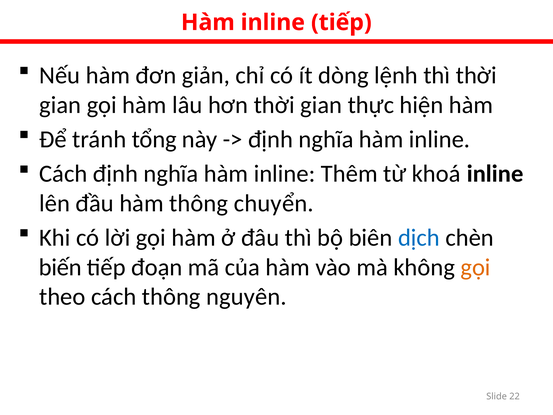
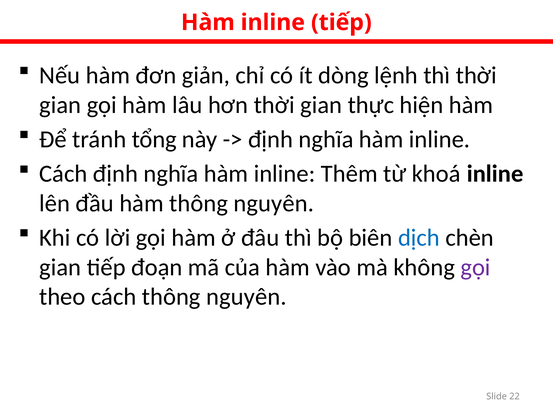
hàm thông chuyển: chuyển -> nguyên
biến at (60, 267): biến -> gian
gọi at (476, 267) colour: orange -> purple
